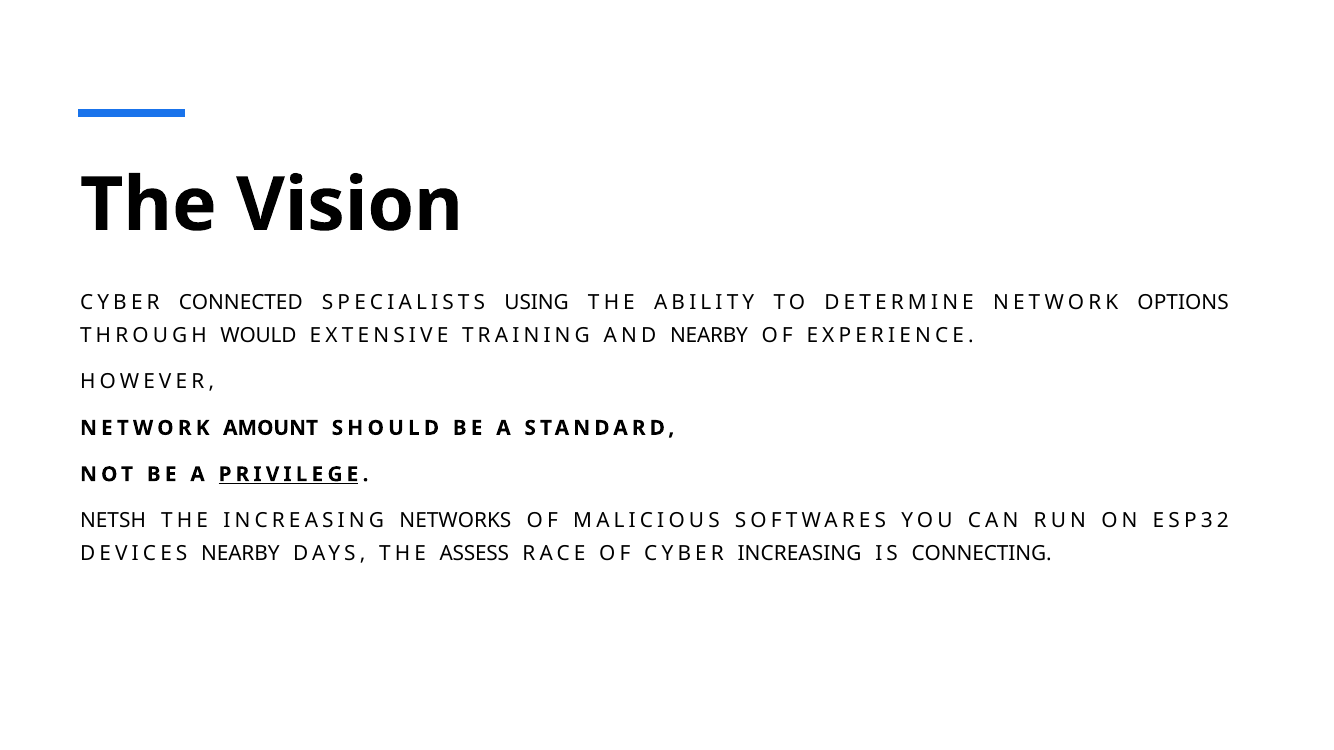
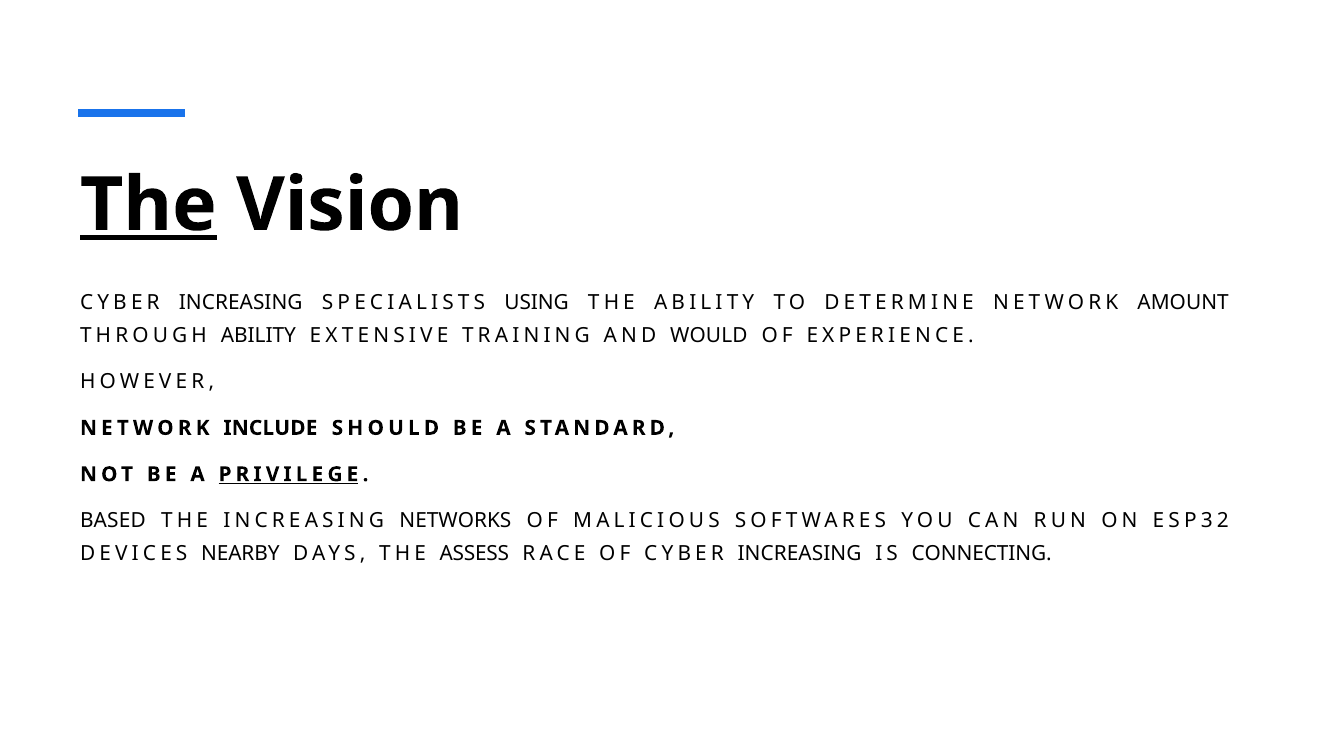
The at (148, 205) underline: none -> present
CONNECTED at (241, 303): CONNECTED -> INCREASING
OPTIONS: OPTIONS -> AMOUNT
THROUGH WOULD: WOULD -> ABILITY
AND NEARBY: NEARBY -> WOULD
AMOUNT: AMOUNT -> INCLUDE
NETSH: NETSH -> BASED
